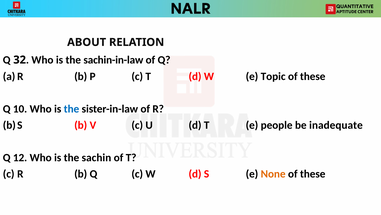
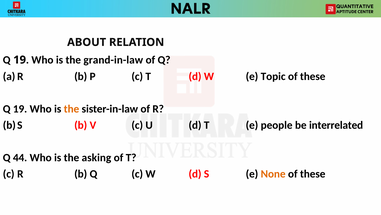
32 at (20, 60): 32 -> 19
sachin-in-law: sachin-in-law -> grand-in-law
10 at (20, 109): 10 -> 19
the at (71, 109) colour: blue -> orange
inadequate: inadequate -> interrelated
12: 12 -> 44
sachin: sachin -> asking
